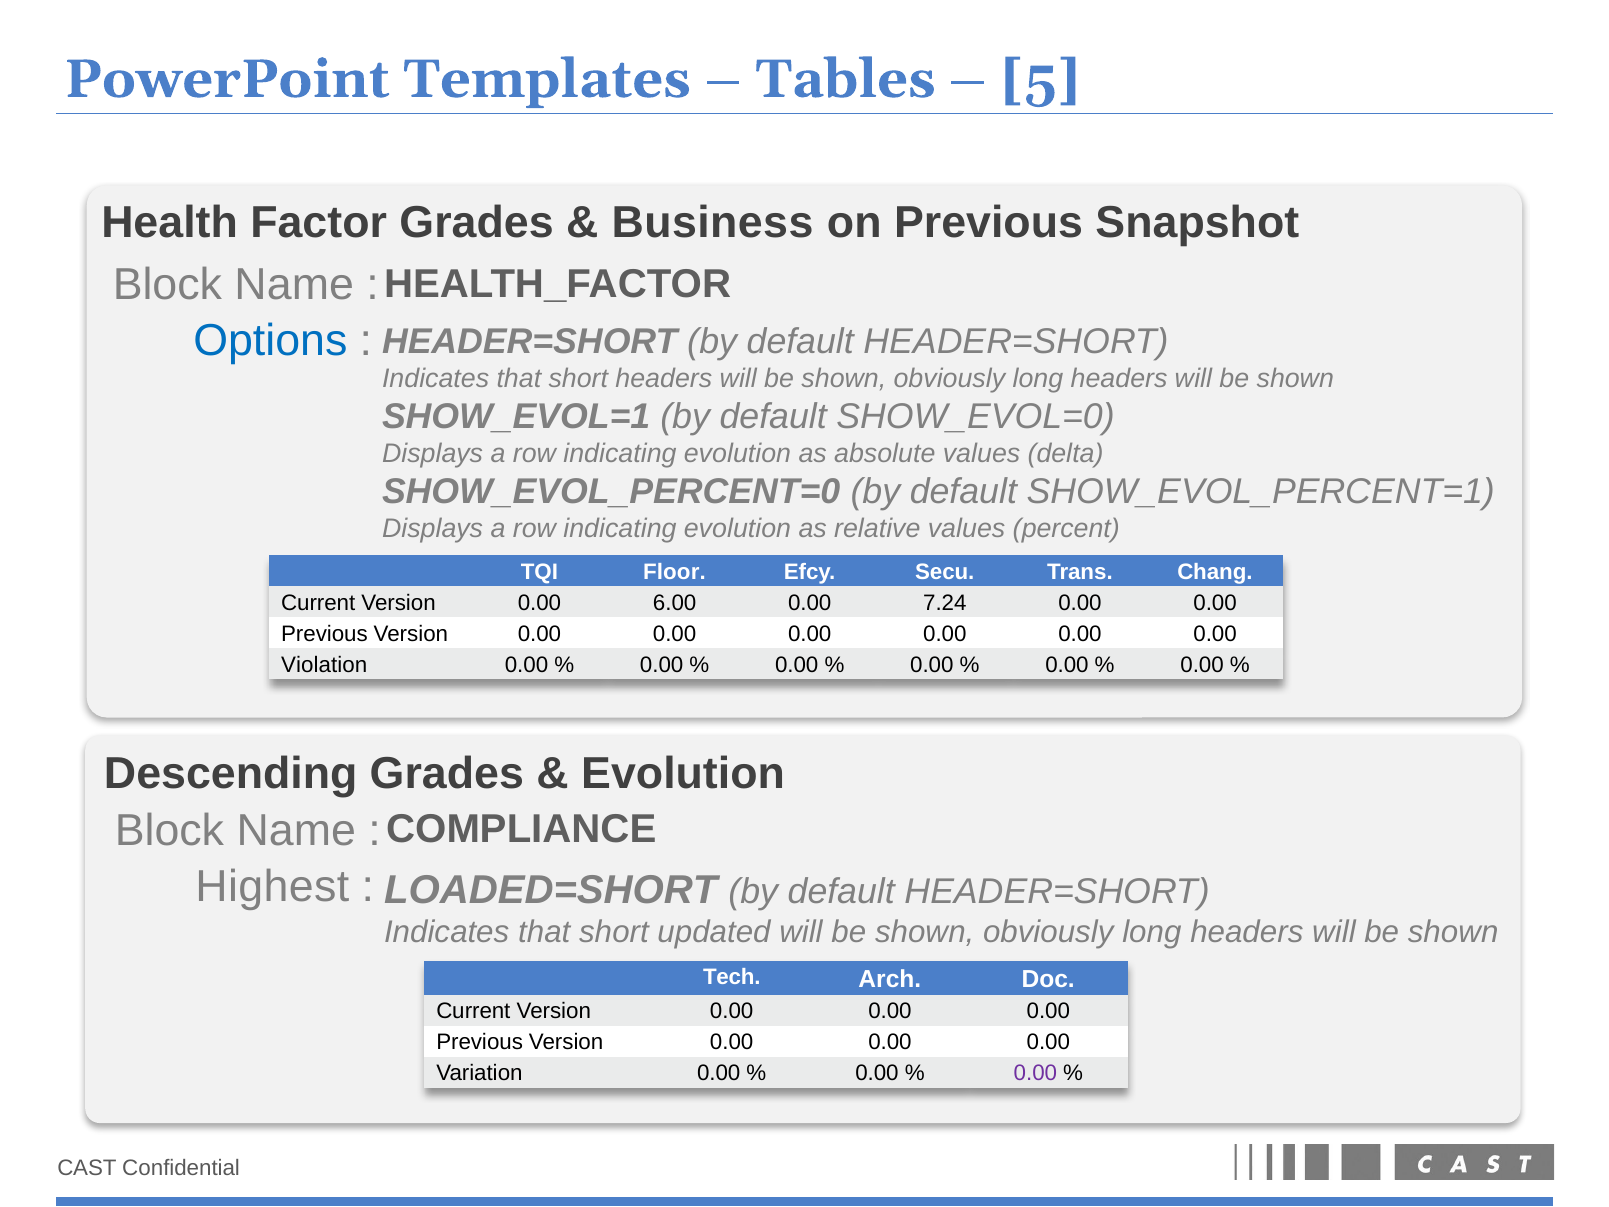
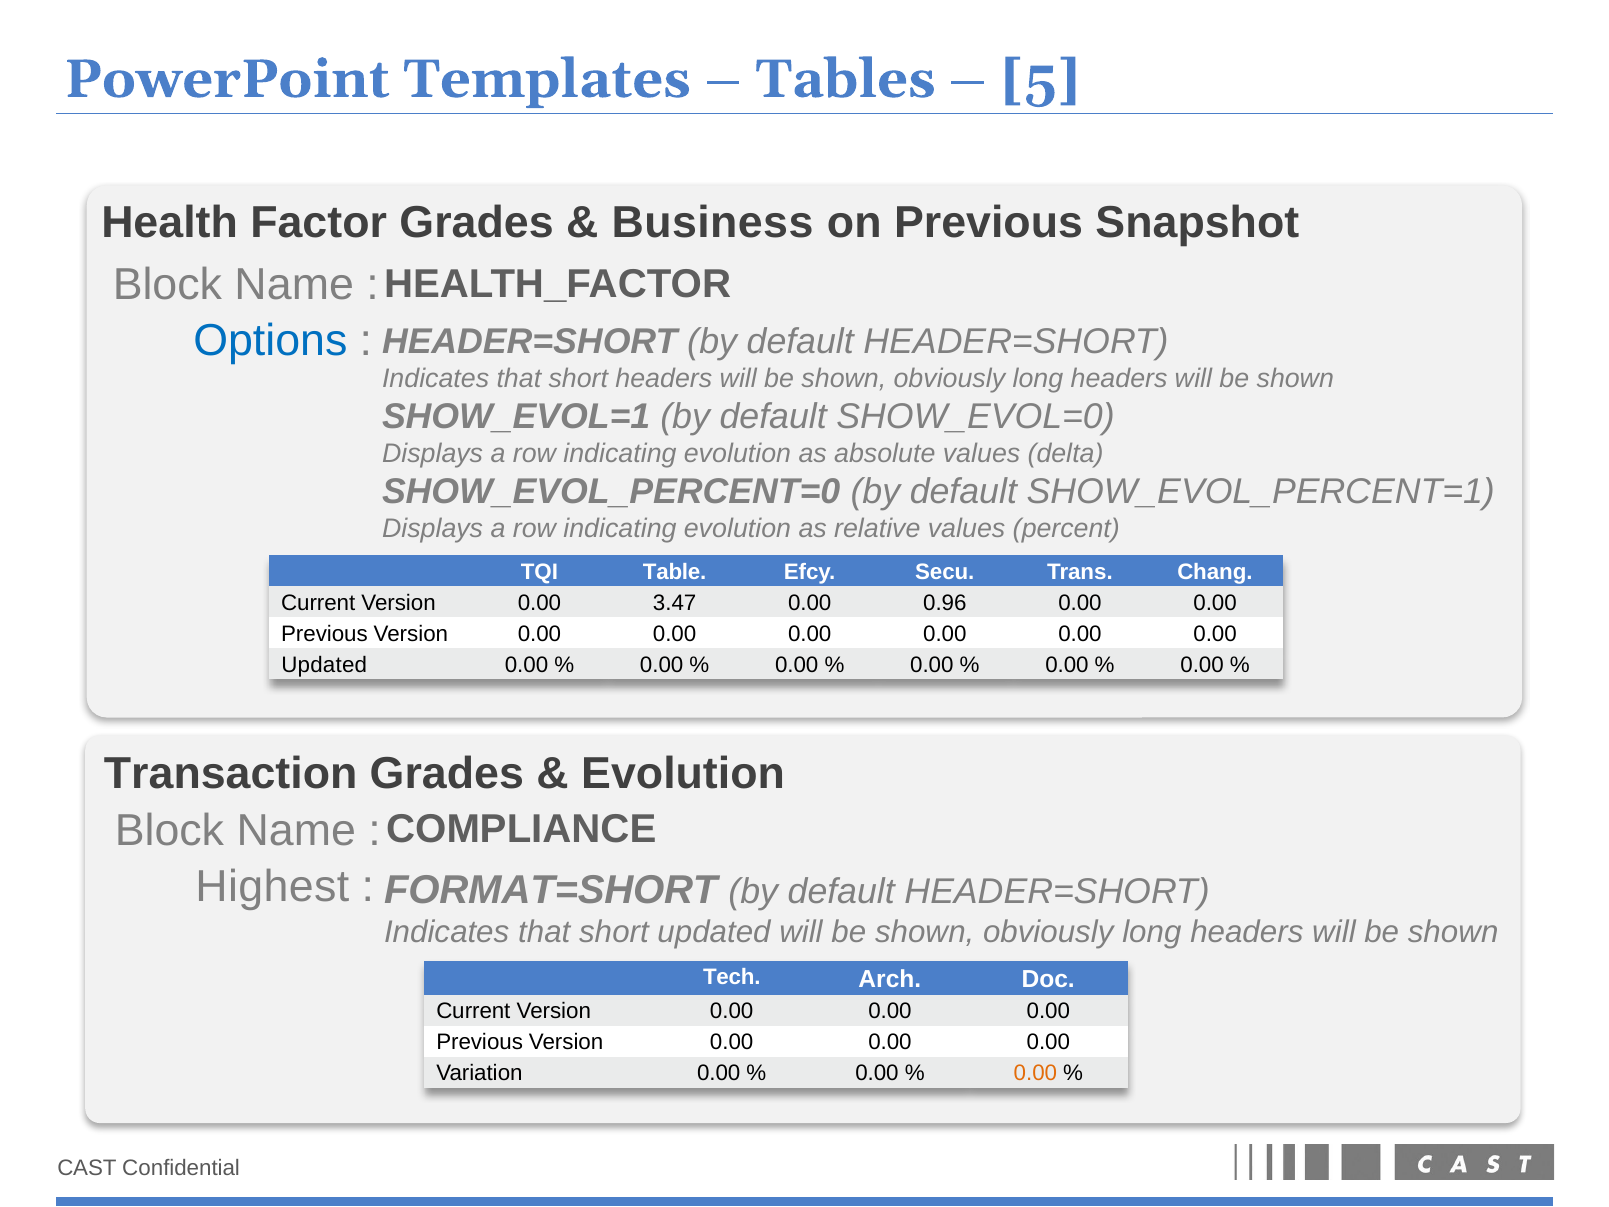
Floor: Floor -> Table
6.00: 6.00 -> 3.47
7.24: 7.24 -> 0.96
Violation at (324, 665): Violation -> Updated
Descending: Descending -> Transaction
LOADED=SHORT: LOADED=SHORT -> FORMAT=SHORT
0.00 at (1035, 1073) colour: purple -> orange
